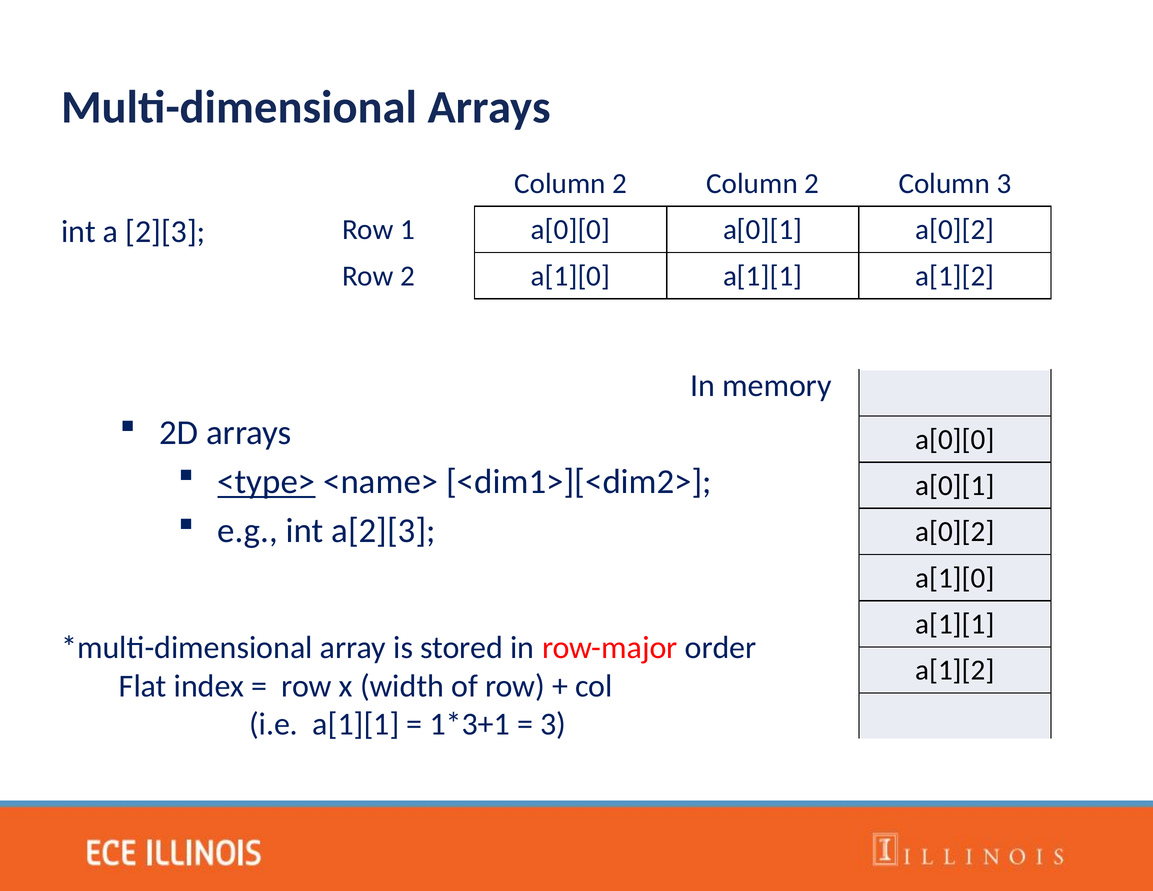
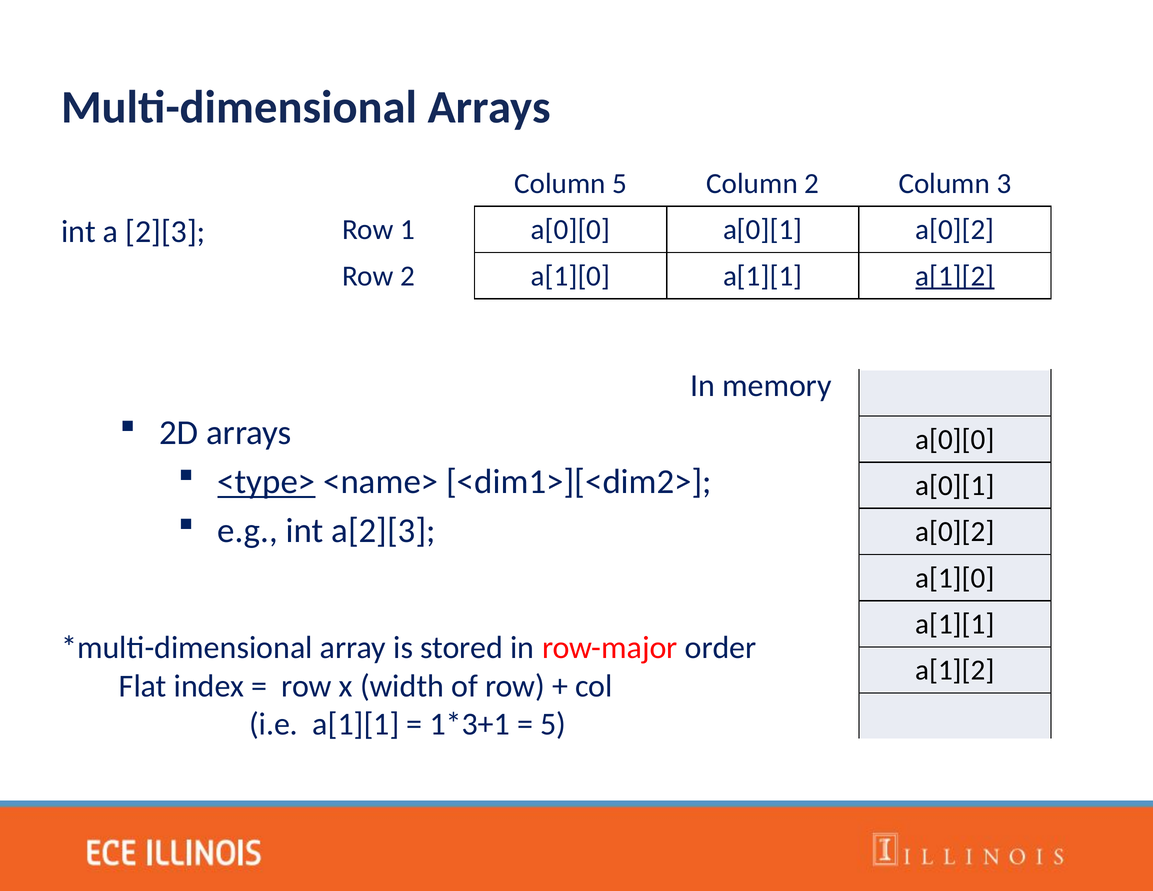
2 at (620, 184): 2 -> 5
a[1][2 at (955, 276) underline: none -> present
3 at (553, 724): 3 -> 5
